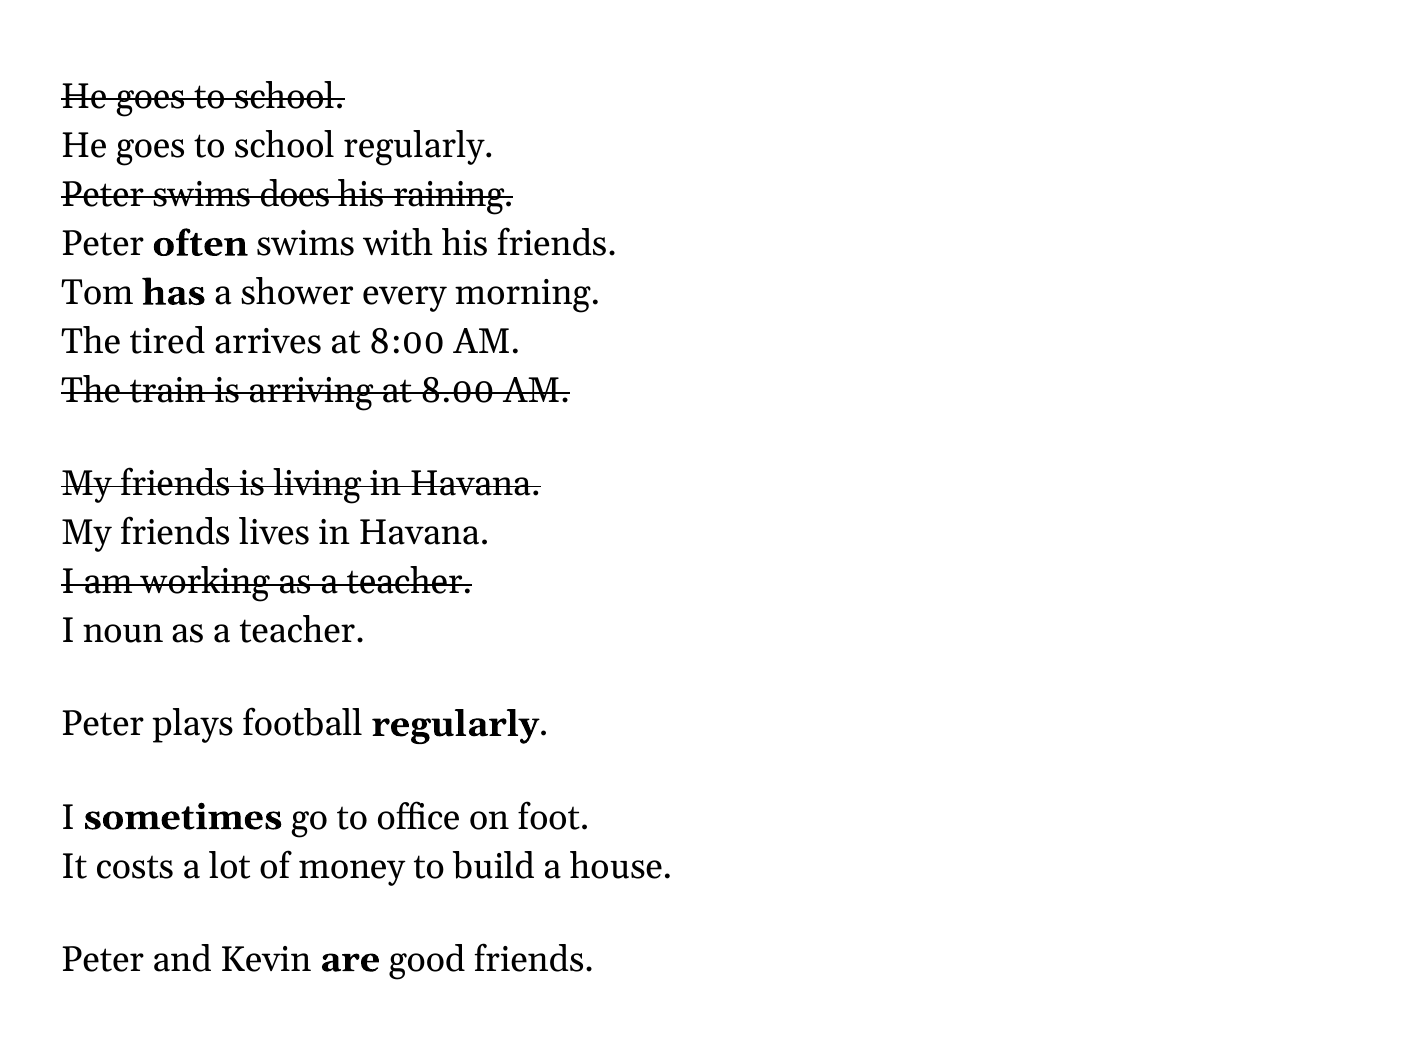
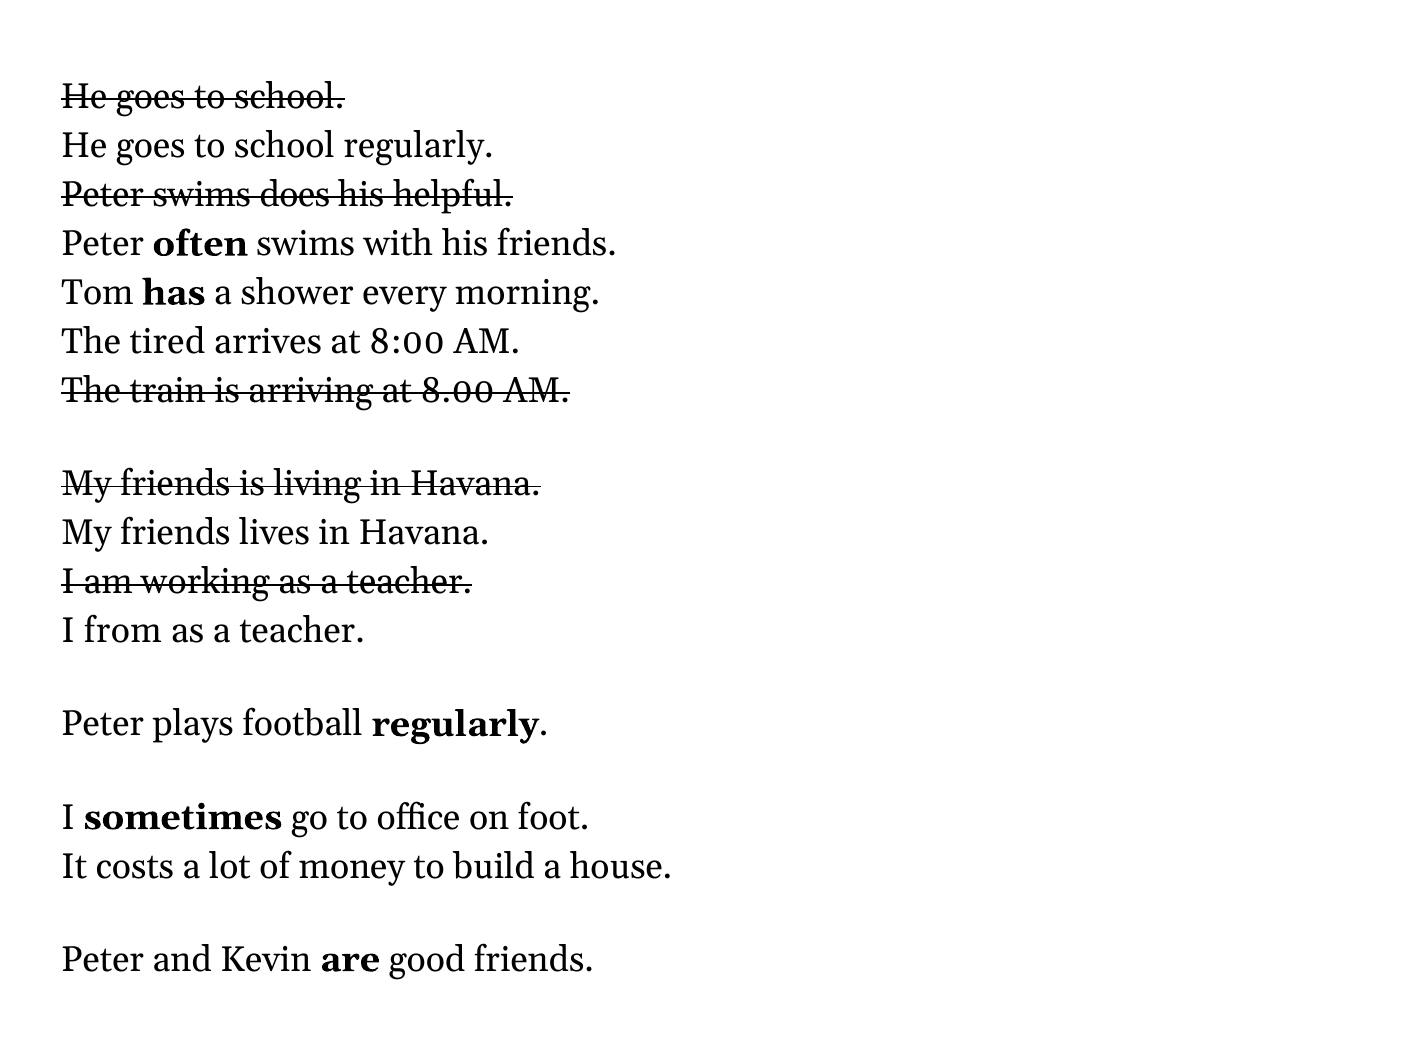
raining: raining -> helpful
noun: noun -> from
